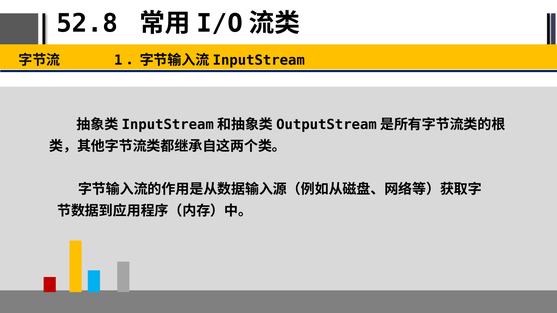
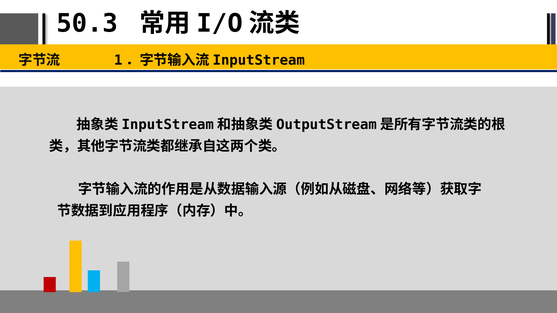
52.8: 52.8 -> 50.3
